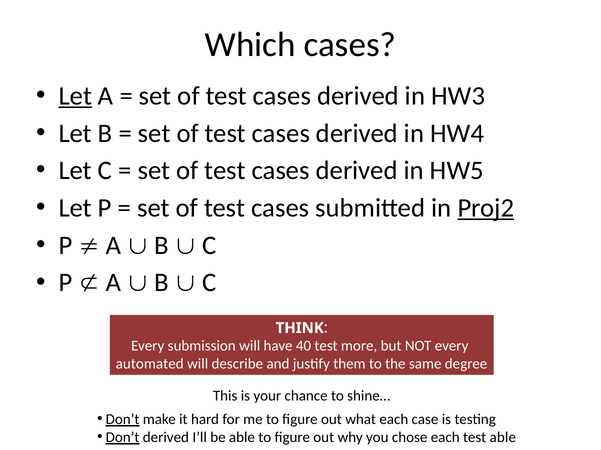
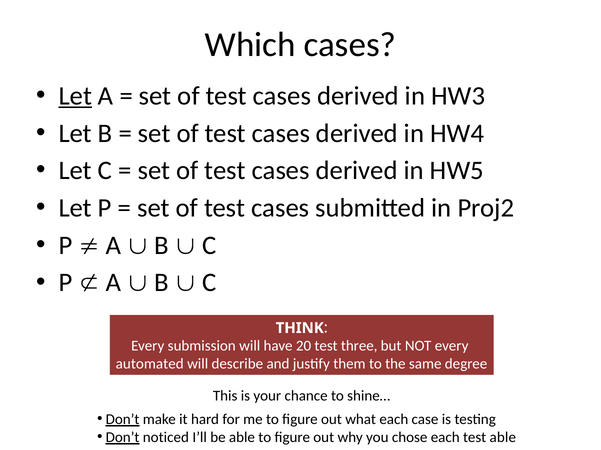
Proj2 underline: present -> none
40: 40 -> 20
more: more -> three
Don’t derived: derived -> noticed
